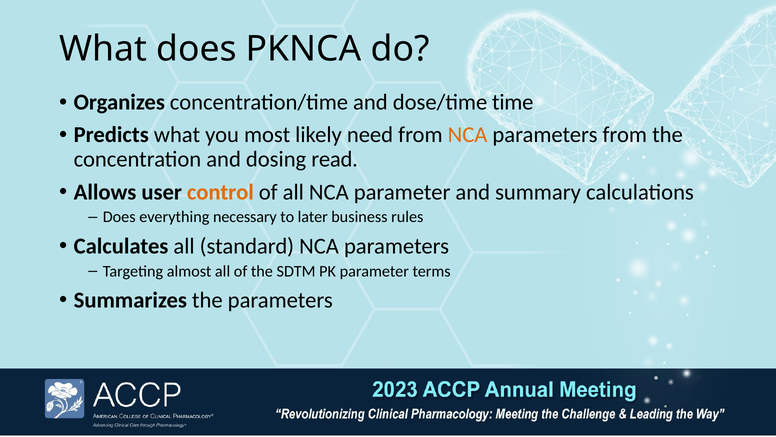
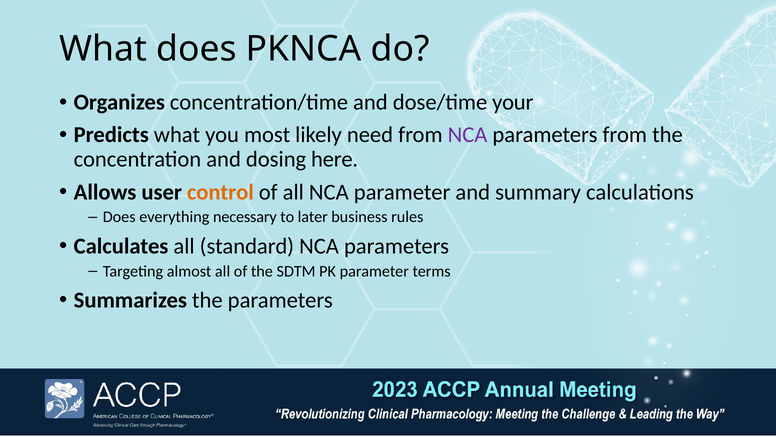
time: time -> your
NCA at (468, 135) colour: orange -> purple
read: read -> here
